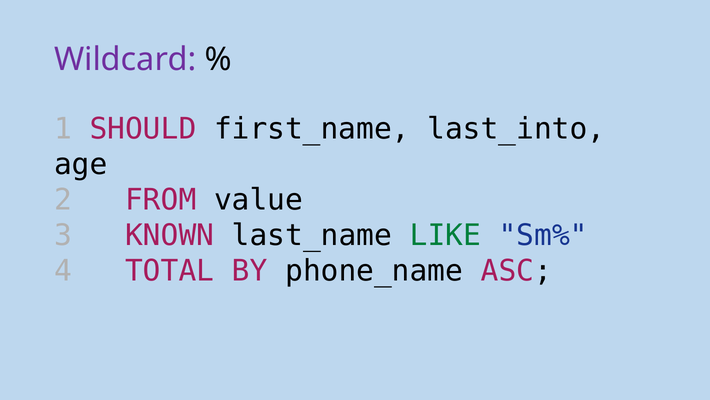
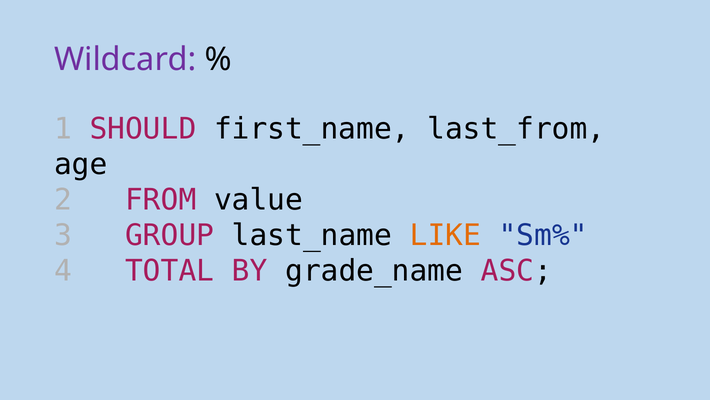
last_into: last_into -> last_from
KNOWN: KNOWN -> GROUP
LIKE colour: green -> orange
phone_name: phone_name -> grade_name
